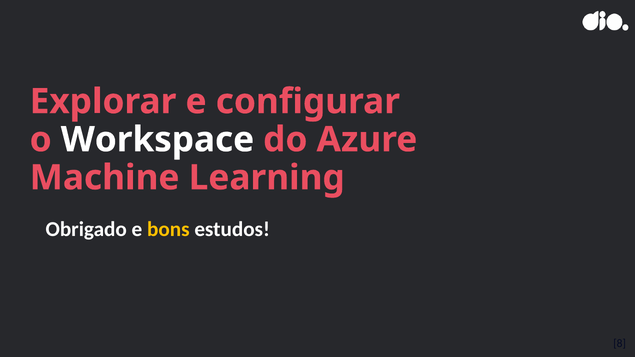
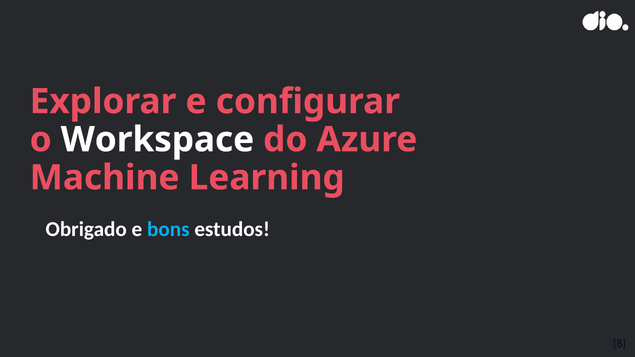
bons colour: yellow -> light blue
